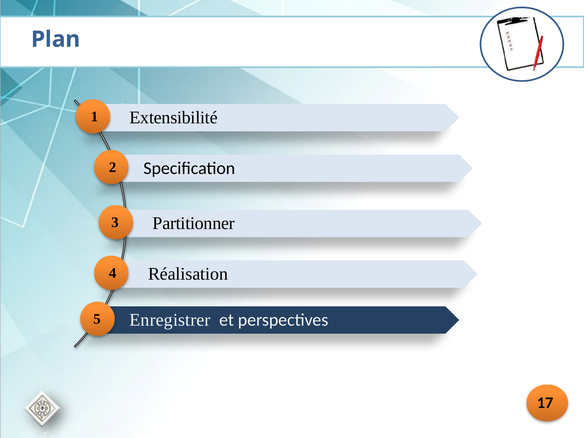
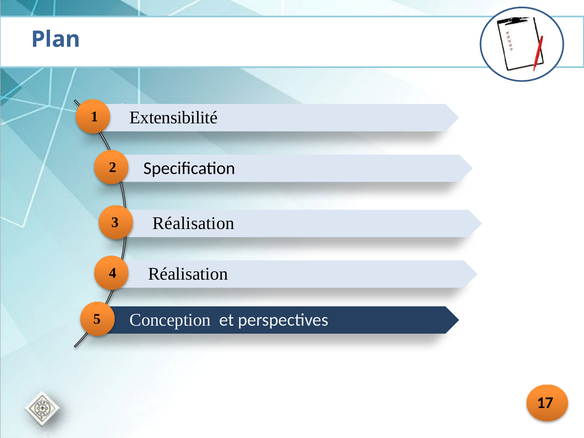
Partitionner at (194, 223): Partitionner -> Réalisation
Enregistrer: Enregistrer -> Conception
